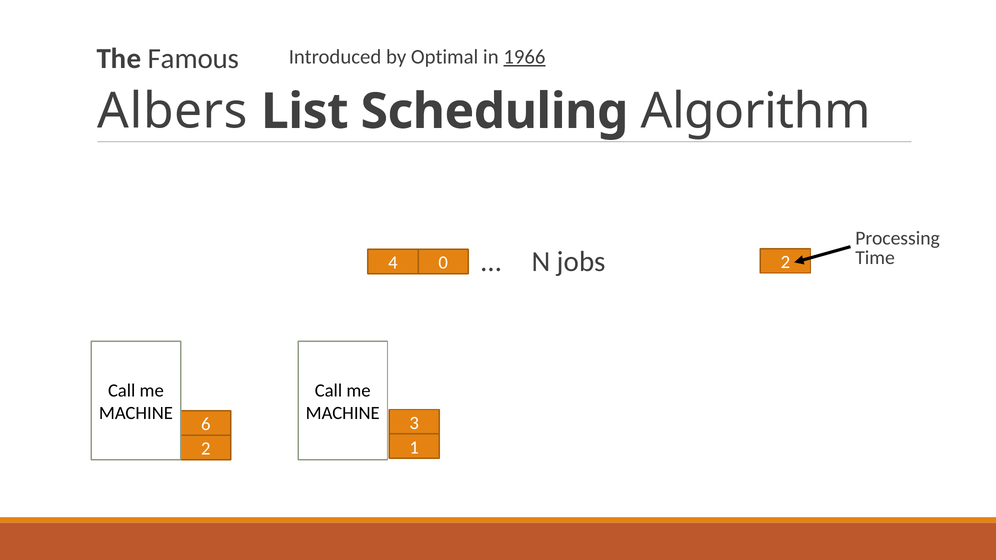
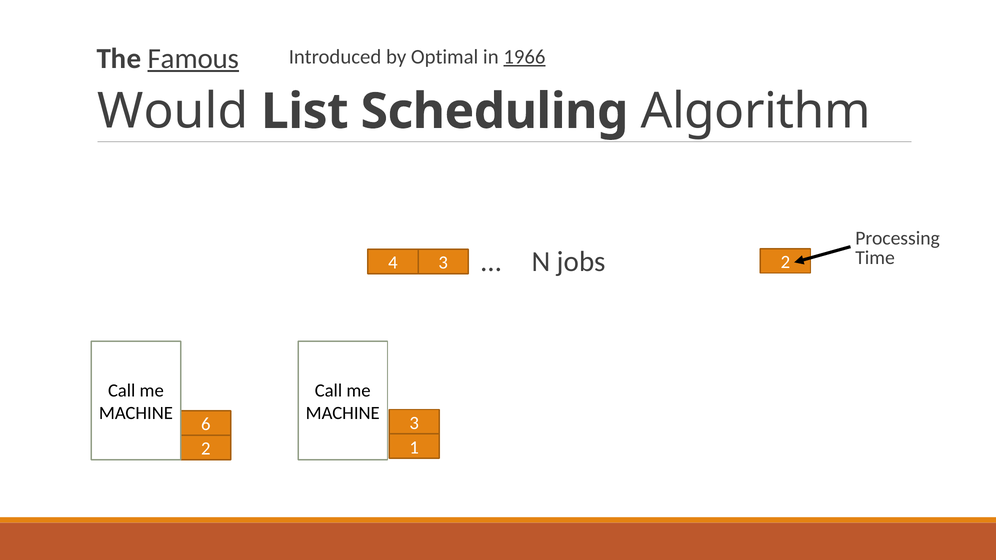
Famous underline: none -> present
Albers: Albers -> Would
4 0: 0 -> 3
